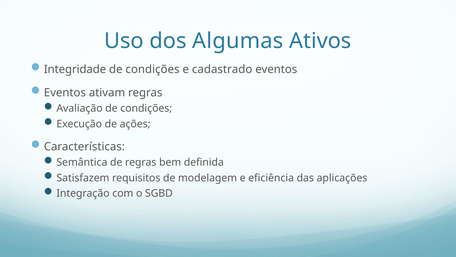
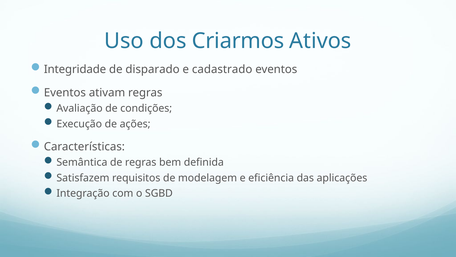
Algumas: Algumas -> Criarmos
condições at (153, 69): condições -> disparado
